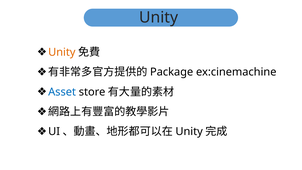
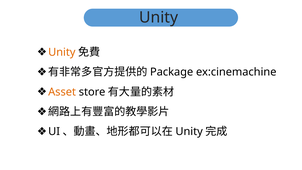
Asset colour: blue -> orange
